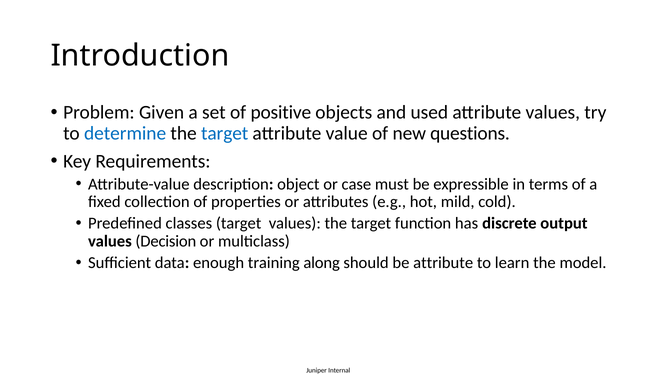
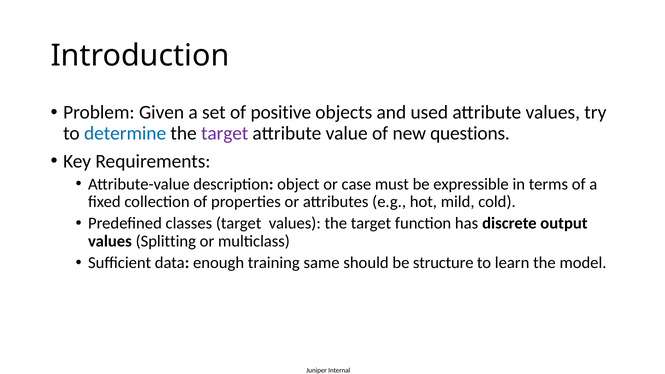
target at (225, 133) colour: blue -> purple
Decision: Decision -> Splitting
along: along -> same
be attribute: attribute -> structure
